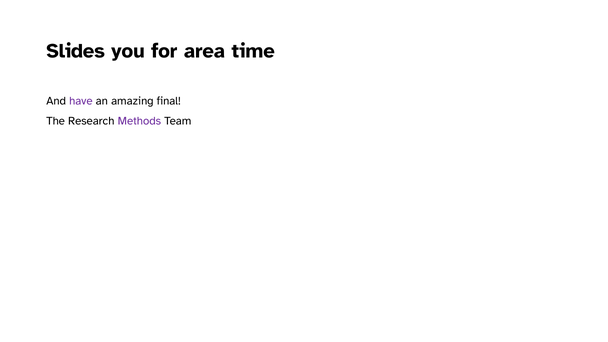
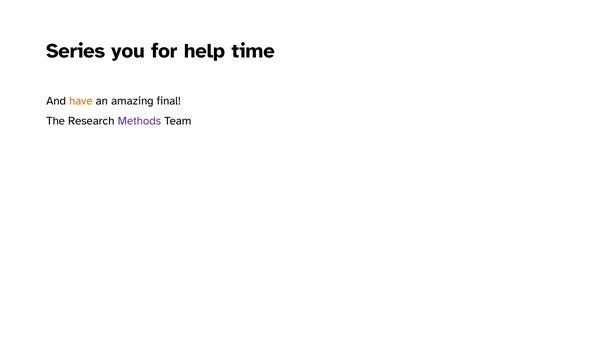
Slides: Slides -> Series
area: area -> help
have colour: purple -> orange
